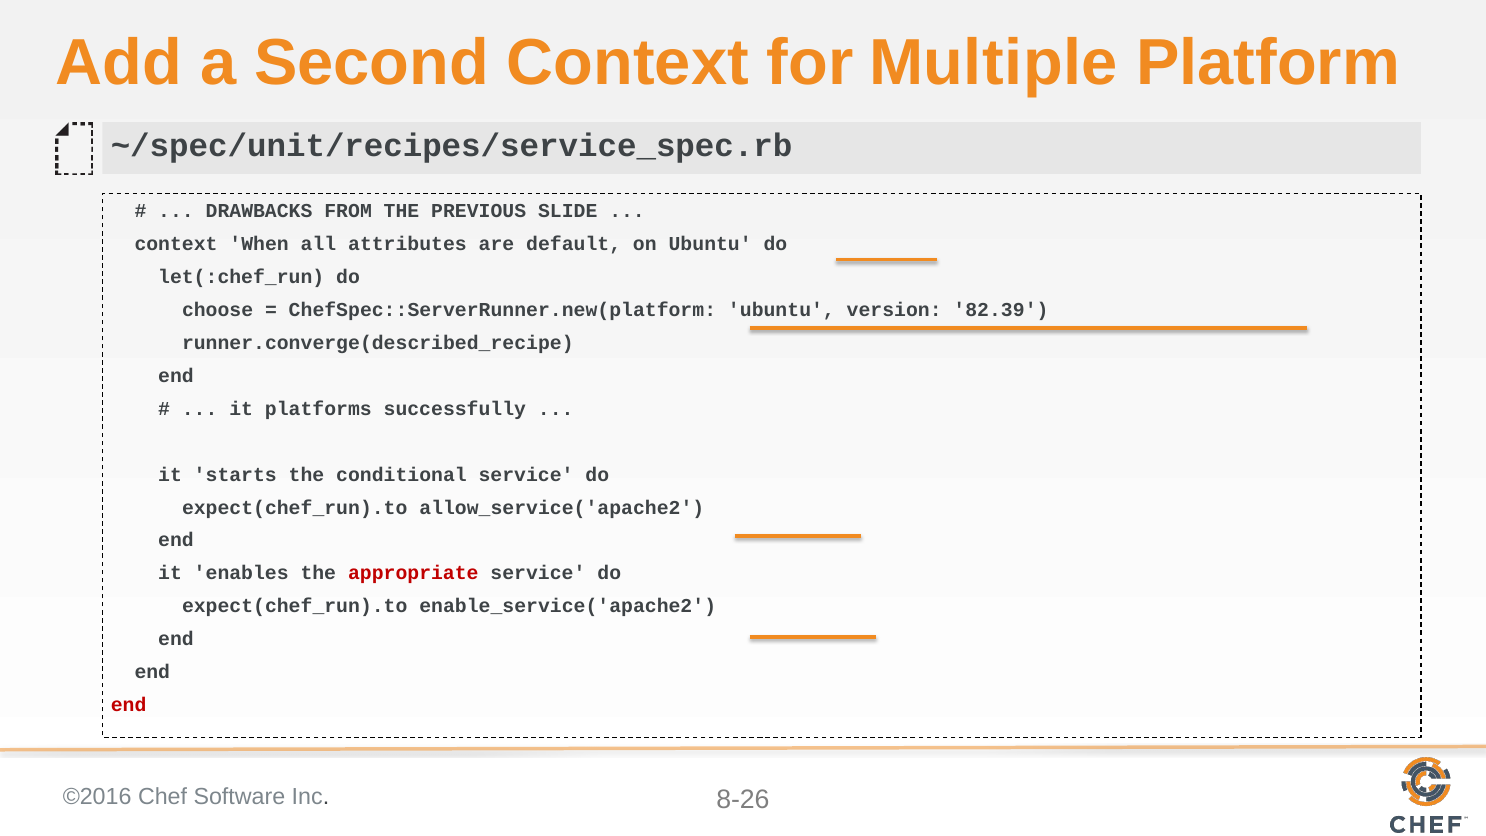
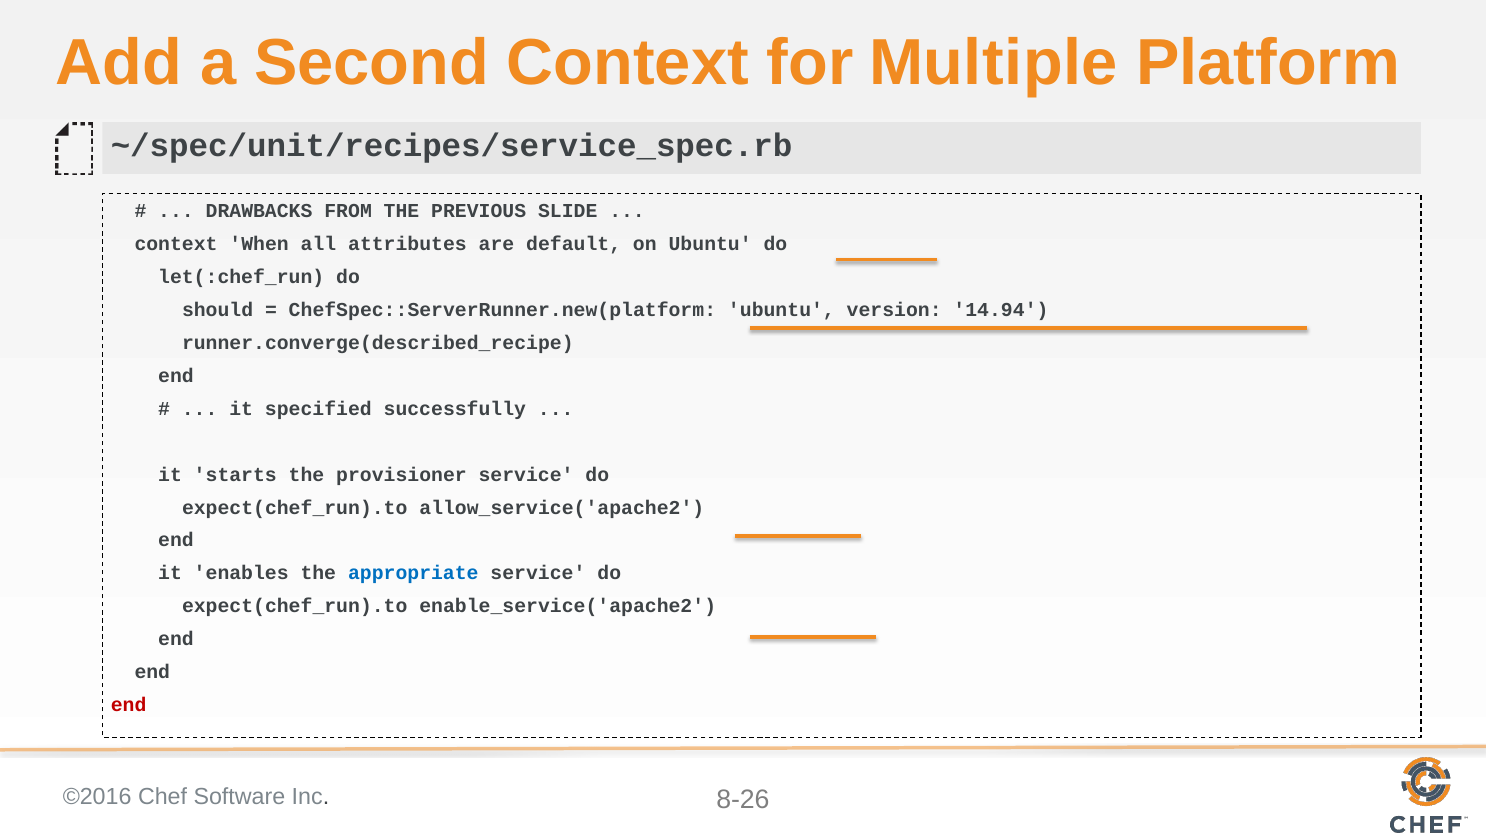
choose: choose -> should
82.39: 82.39 -> 14.94
platforms: platforms -> specified
conditional: conditional -> provisioner
appropriate colour: red -> blue
